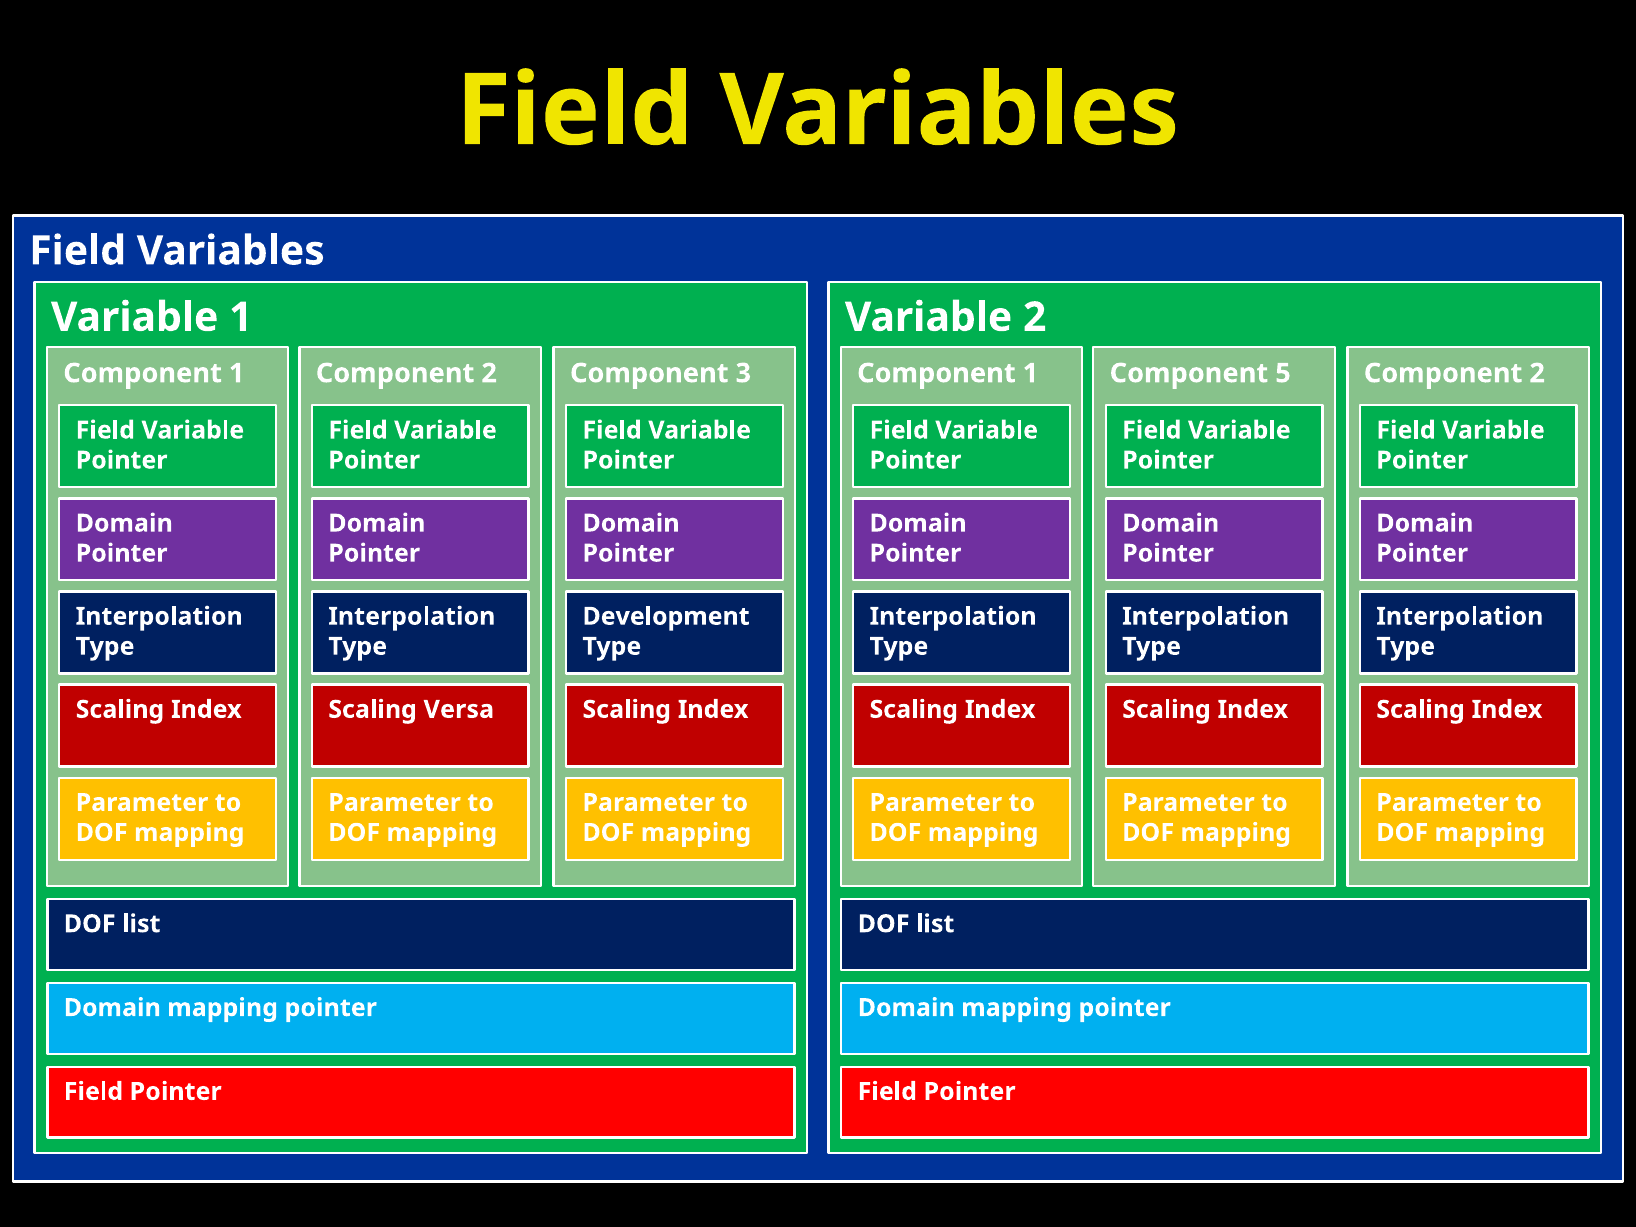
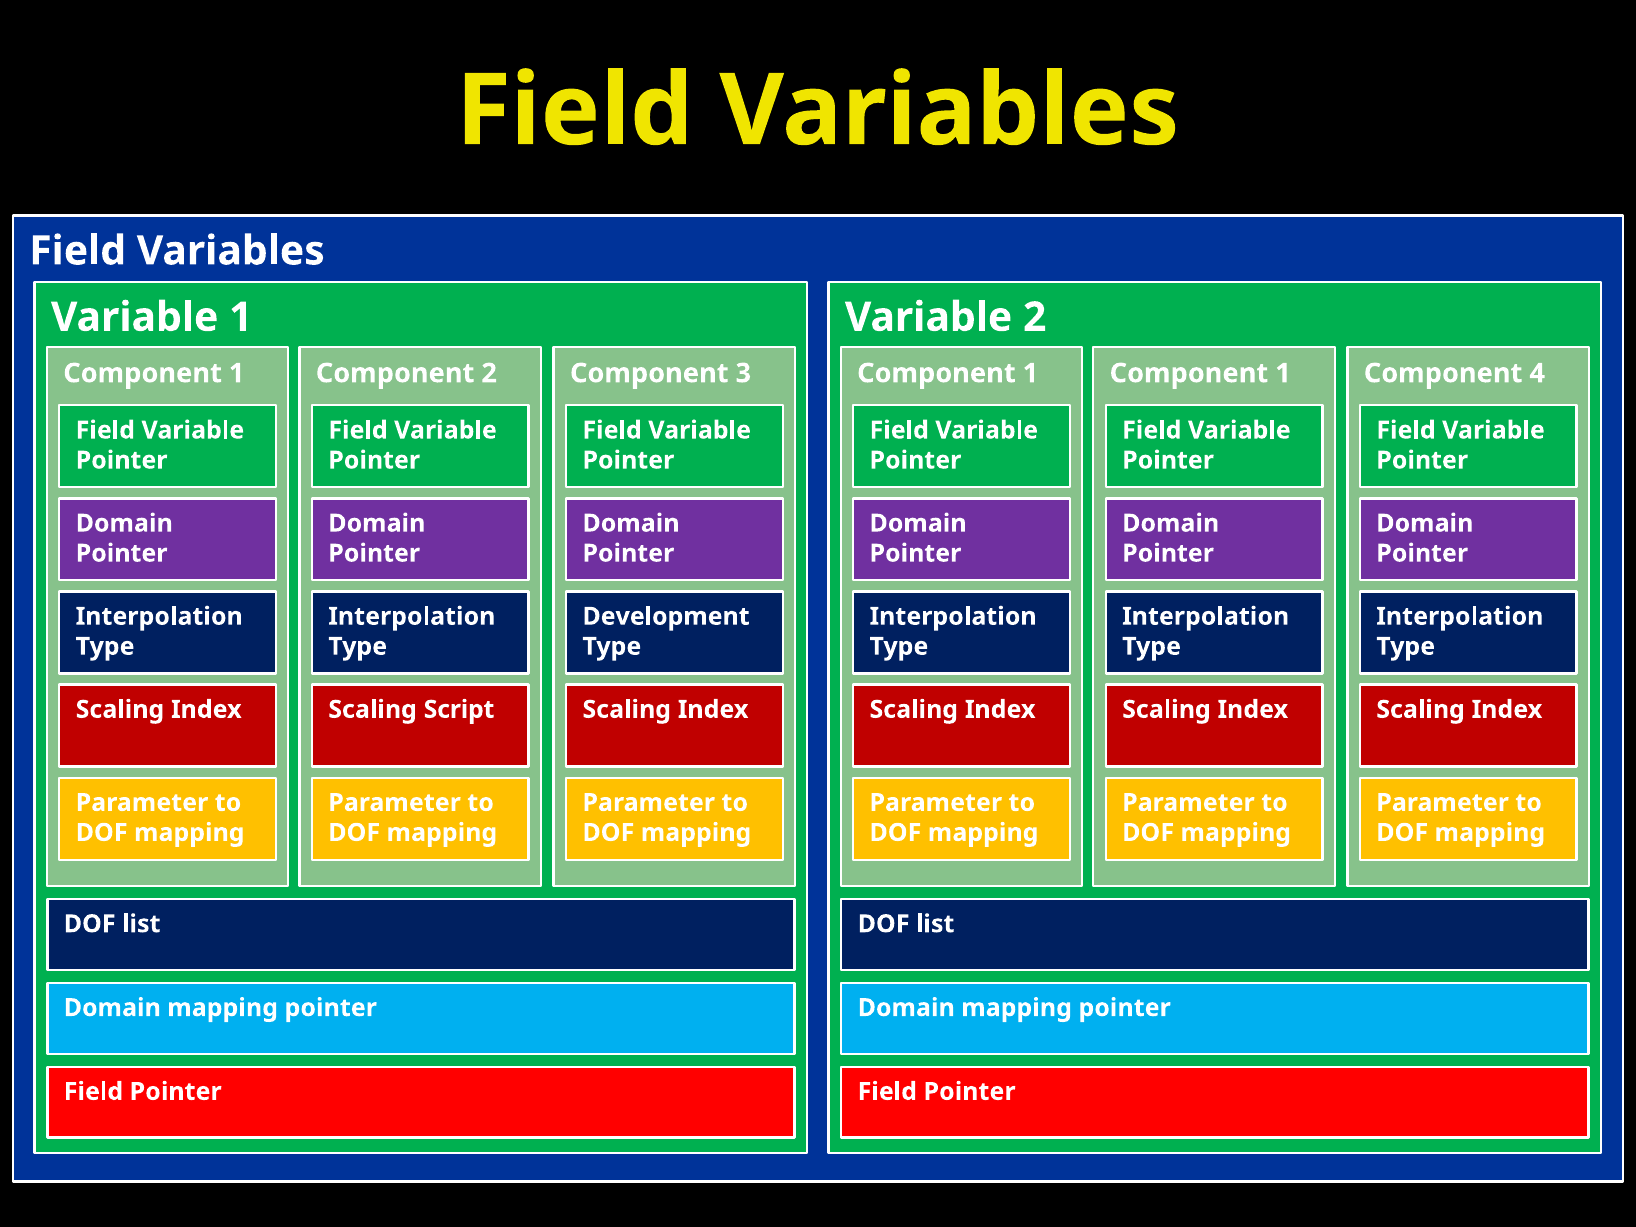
5 at (1283, 373): 5 -> 1
2 at (1537, 373): 2 -> 4
Versa: Versa -> Script
